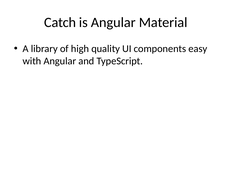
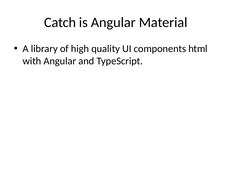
easy: easy -> html
